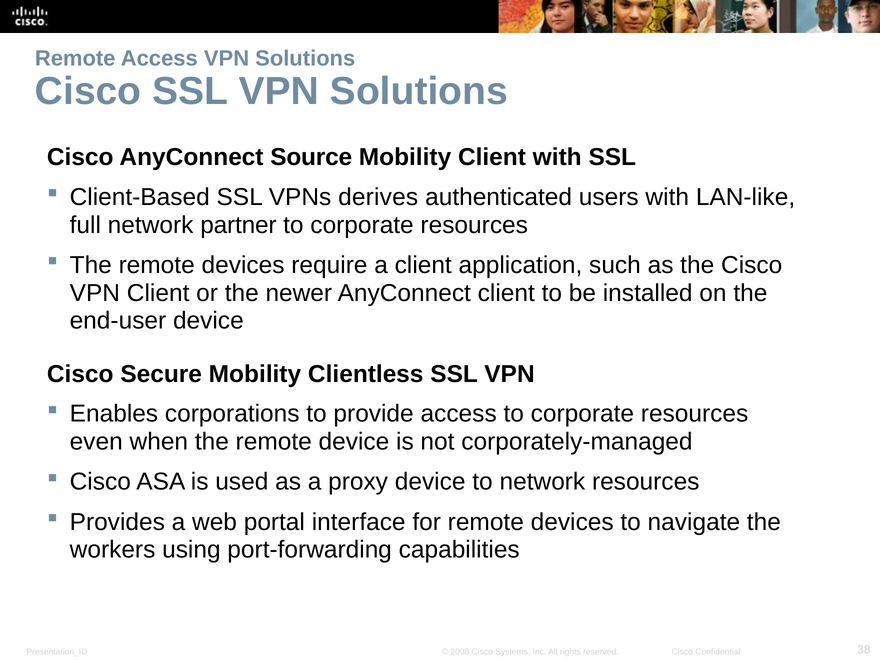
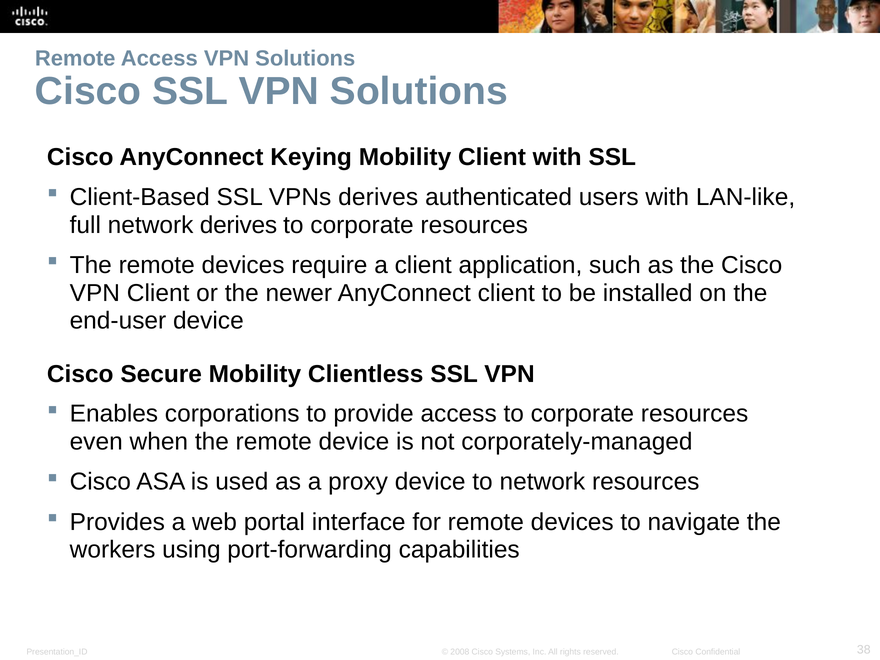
Source: Source -> Keying
network partner: partner -> derives
